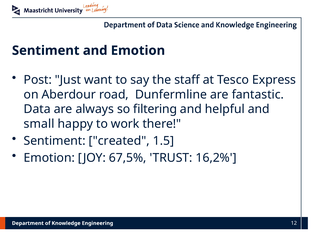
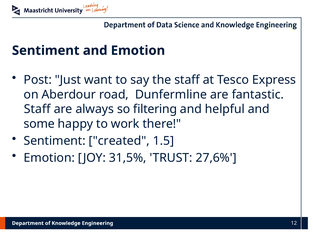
Data at (37, 109): Data -> Staff
small: small -> some
67,5%: 67,5% -> 31,5%
16,2%: 16,2% -> 27,6%
